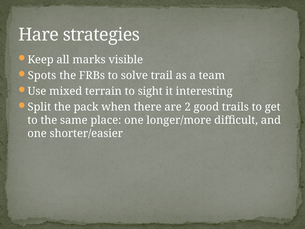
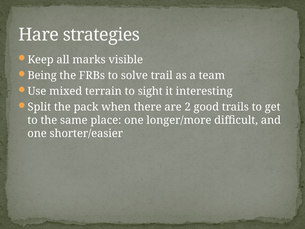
Spots: Spots -> Being
